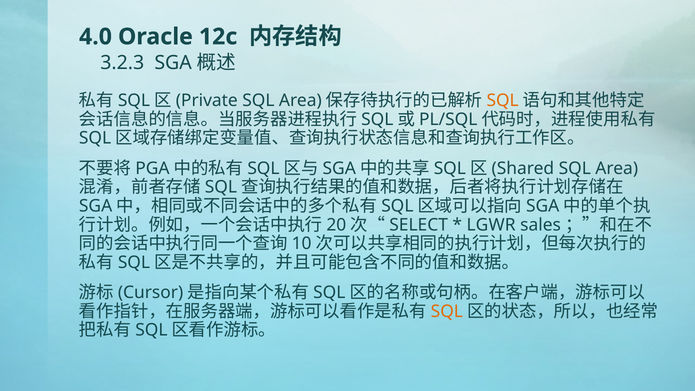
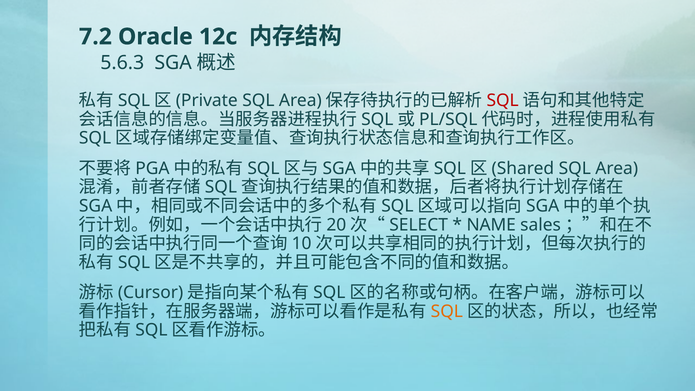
4.0: 4.0 -> 7.2
3.2.3: 3.2.3 -> 5.6.3
SQL at (503, 101) colour: orange -> red
LGWR: LGWR -> NAME
